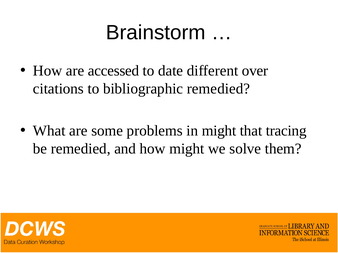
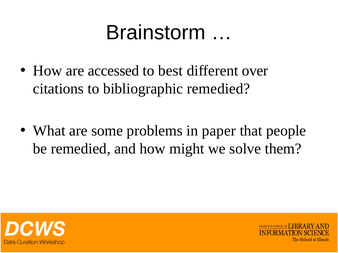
date: date -> best
in might: might -> paper
tracing: tracing -> people
